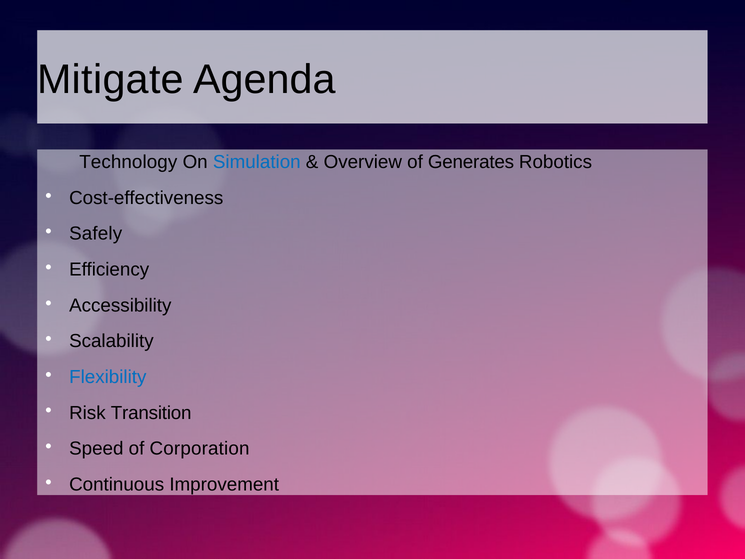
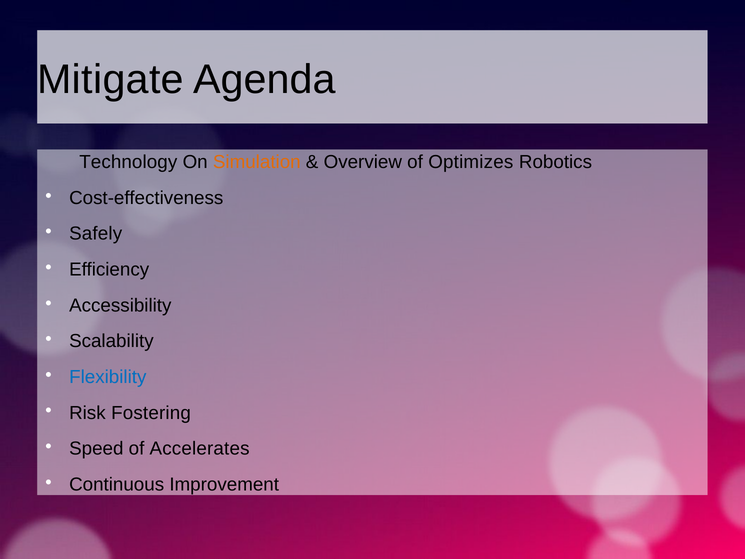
Simulation colour: blue -> orange
Generates: Generates -> Optimizes
Transition: Transition -> Fostering
Corporation: Corporation -> Accelerates
